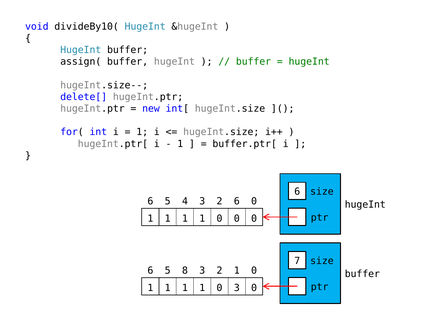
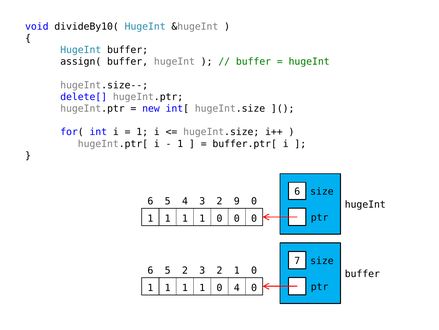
2 6: 6 -> 9
5 8: 8 -> 2
0 3: 3 -> 4
